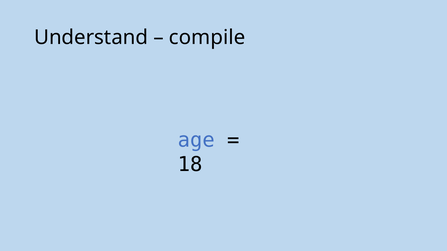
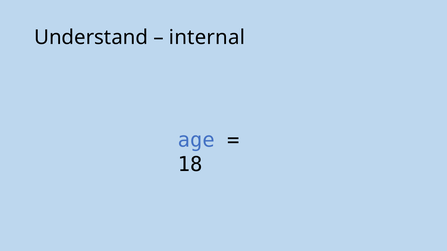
compile: compile -> internal
